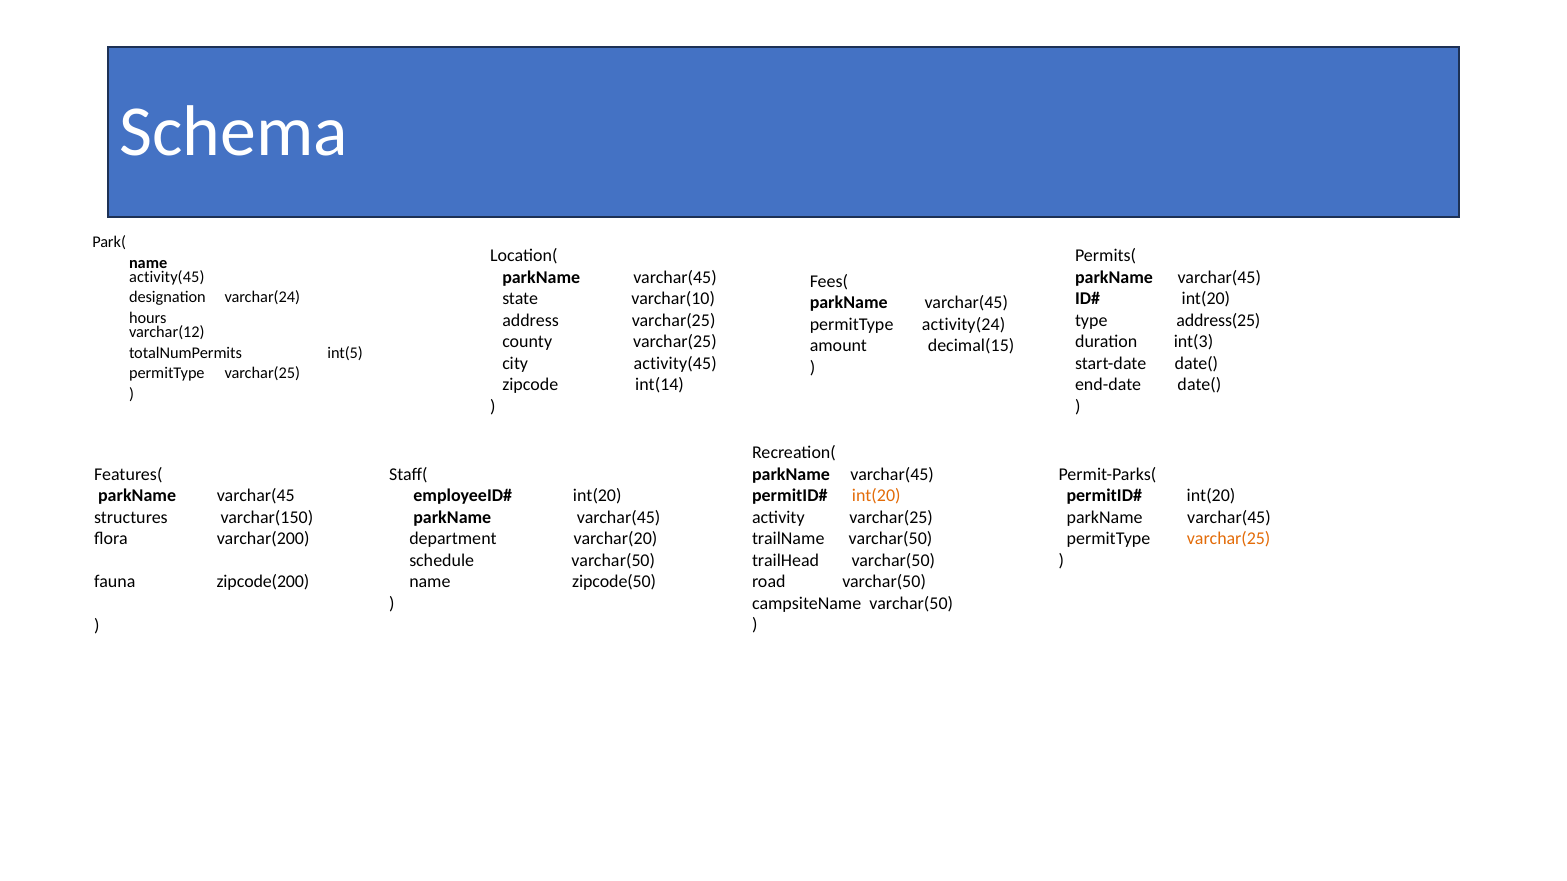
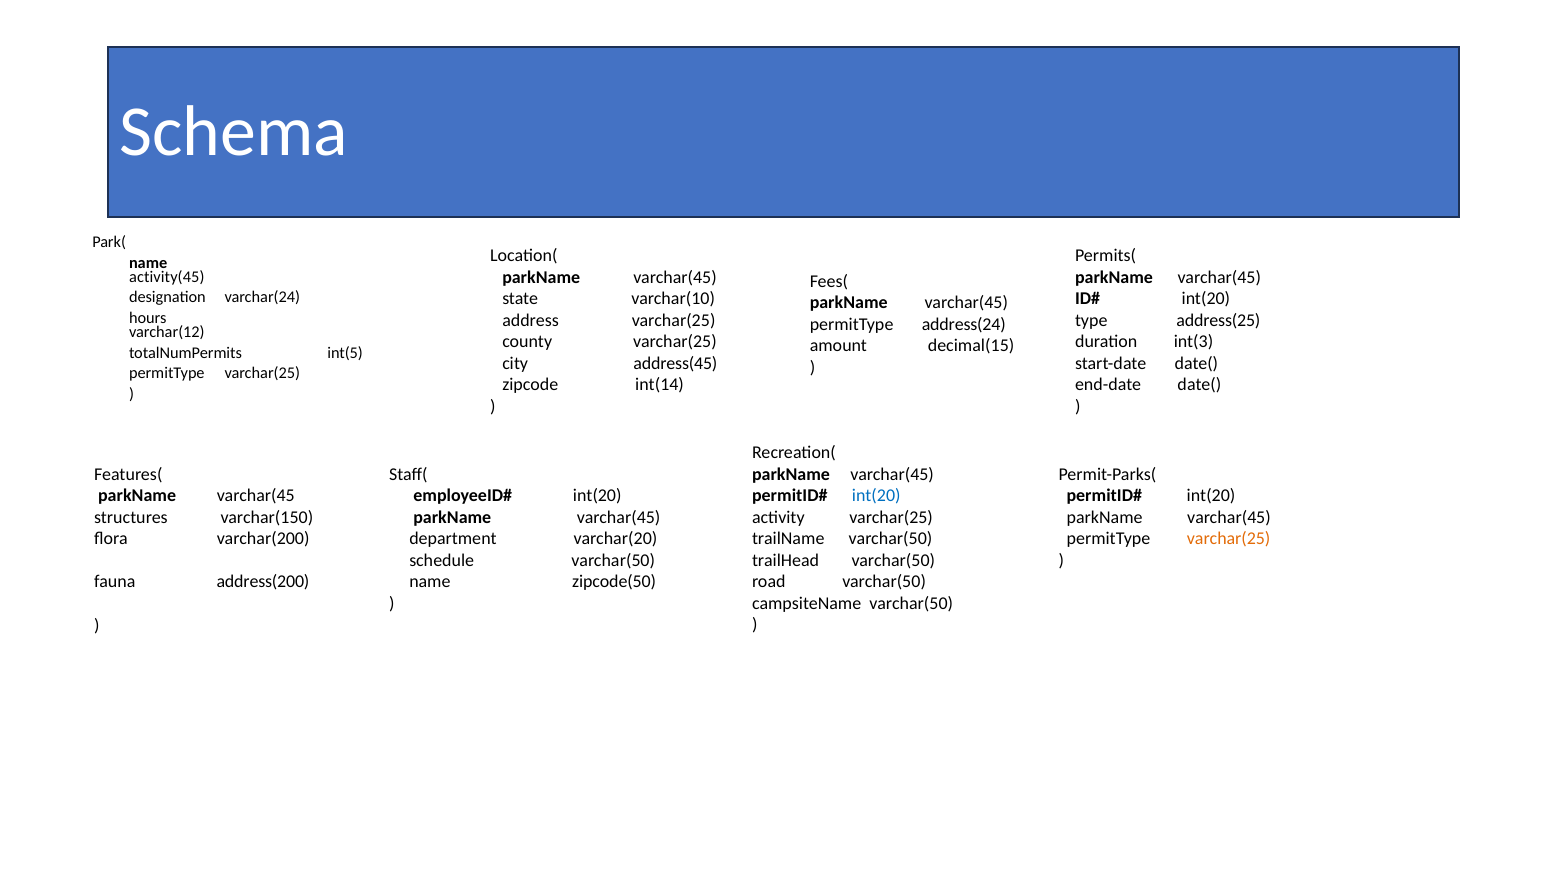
activity(24: activity(24 -> address(24
city activity(45: activity(45 -> address(45
int(20 at (876, 496) colour: orange -> blue
zipcode(200: zipcode(200 -> address(200
